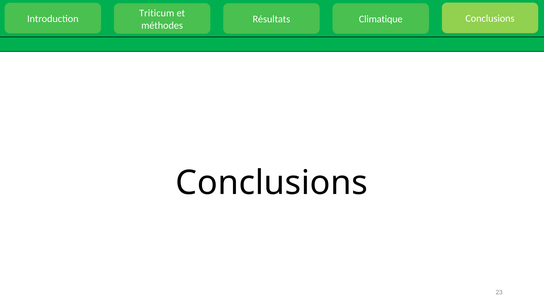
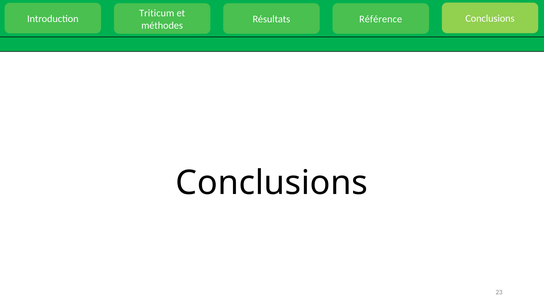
Climatique: Climatique -> Référence
